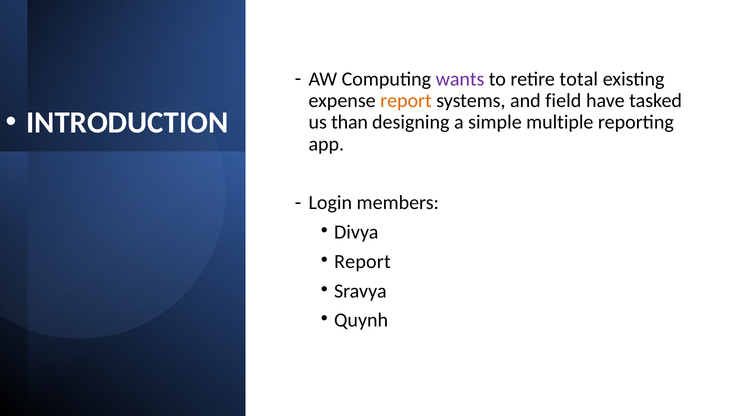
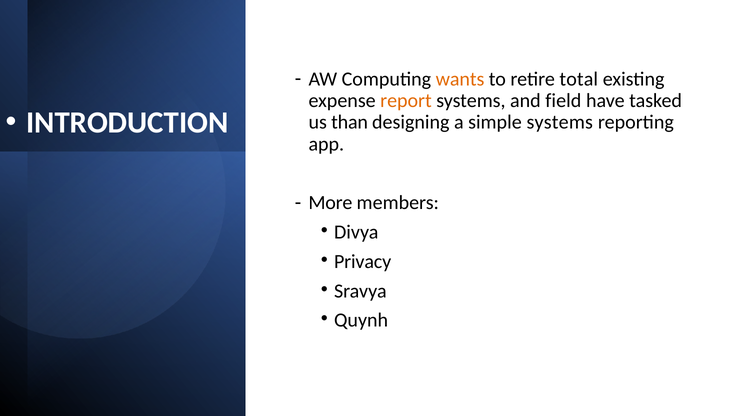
wants colour: purple -> orange
simple multiple: multiple -> systems
Login: Login -> More
Report at (362, 262): Report -> Privacy
